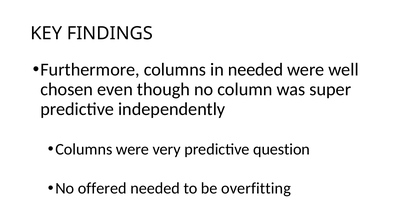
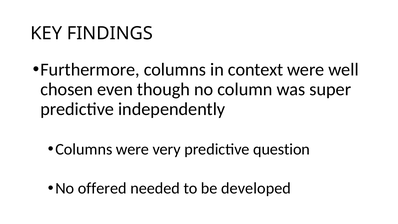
in needed: needed -> context
overfitting: overfitting -> developed
